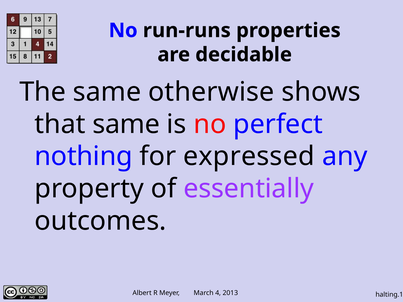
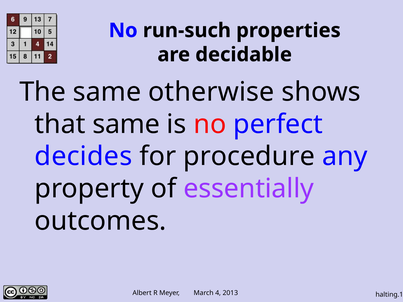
run-runs: run-runs -> run-such
nothing: nothing -> decides
expressed: expressed -> procedure
